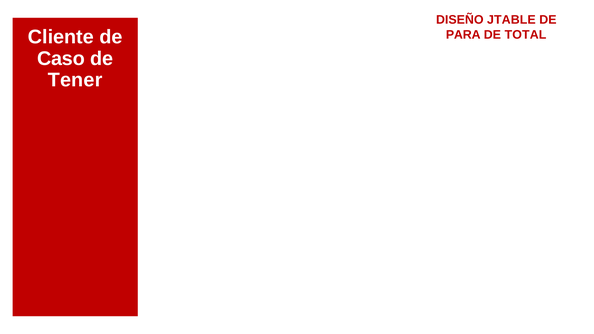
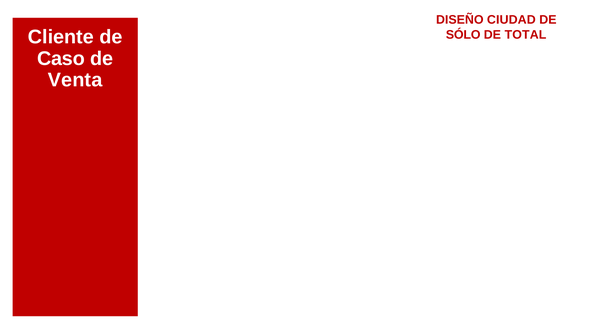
JTABLE: JTABLE -> CIUDAD
PARA: PARA -> SÓLO
Tener: Tener -> Venta
